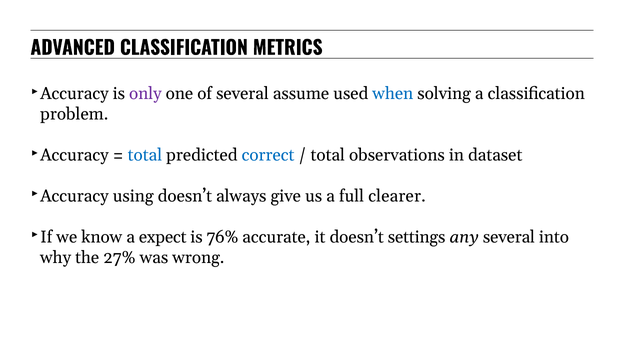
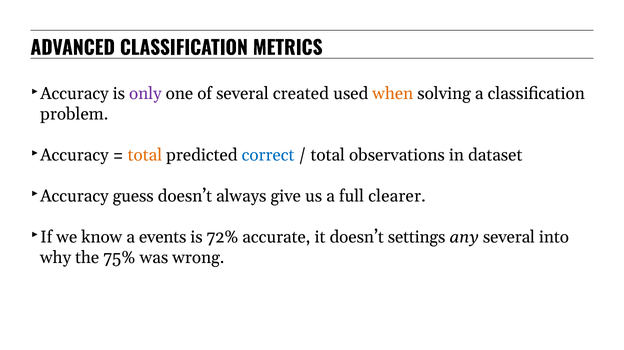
assume: assume -> created
when colour: blue -> orange
total at (145, 155) colour: blue -> orange
using: using -> guess
expect: expect -> events
76%: 76% -> 72%
27%: 27% -> 75%
